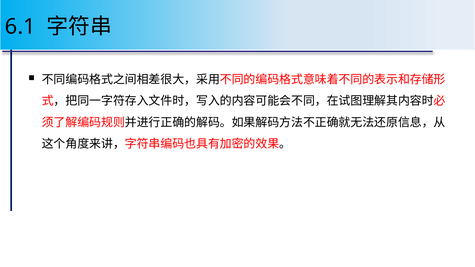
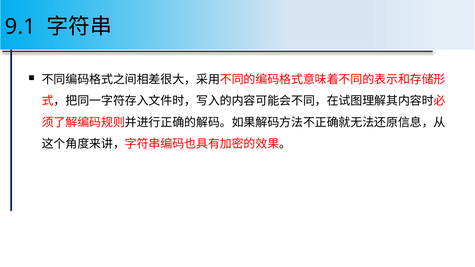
6.1: 6.1 -> 9.1
